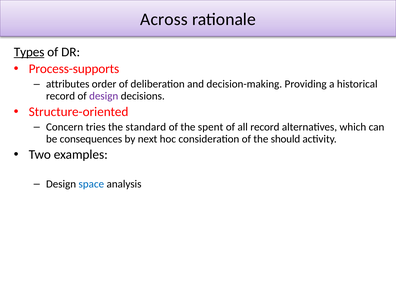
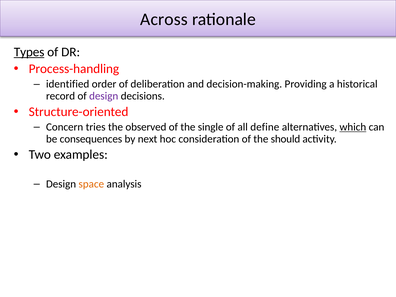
Process-supports: Process-supports -> Process-handling
attributes: attributes -> identified
standard: standard -> observed
spent: spent -> single
all record: record -> define
which underline: none -> present
space colour: blue -> orange
